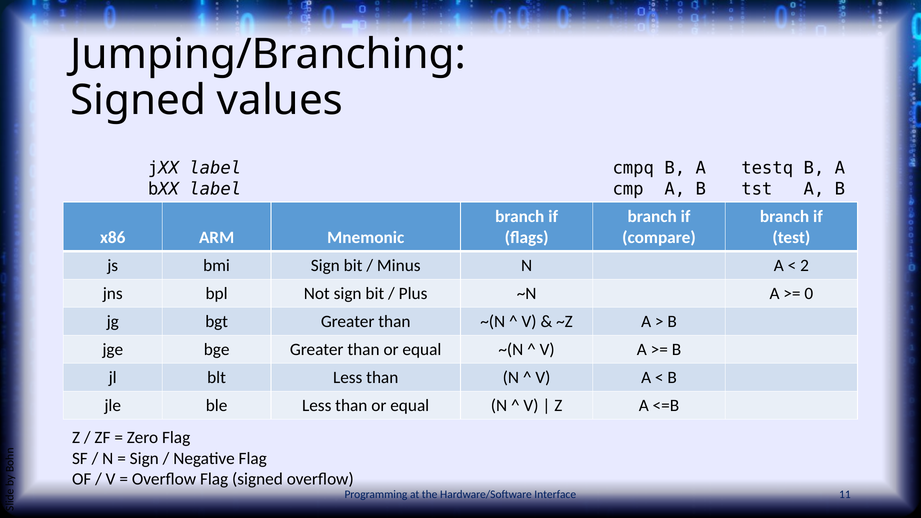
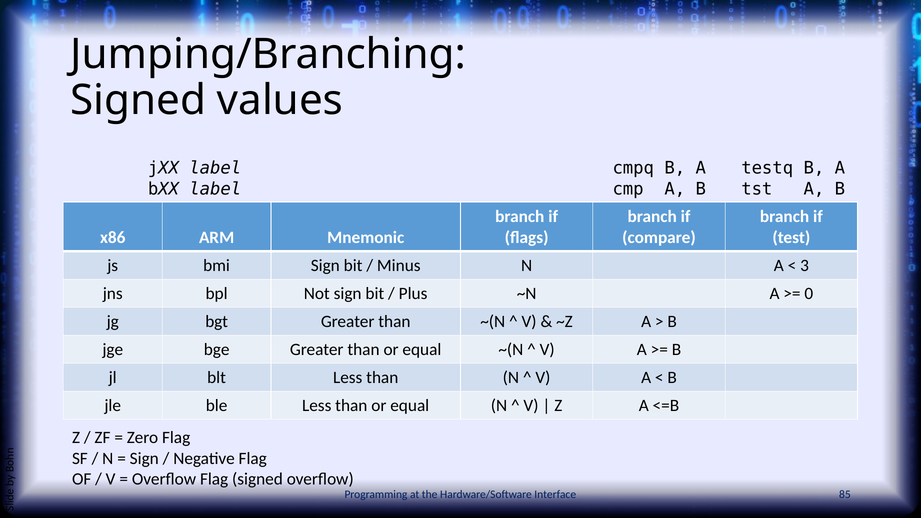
2: 2 -> 3
11: 11 -> 85
